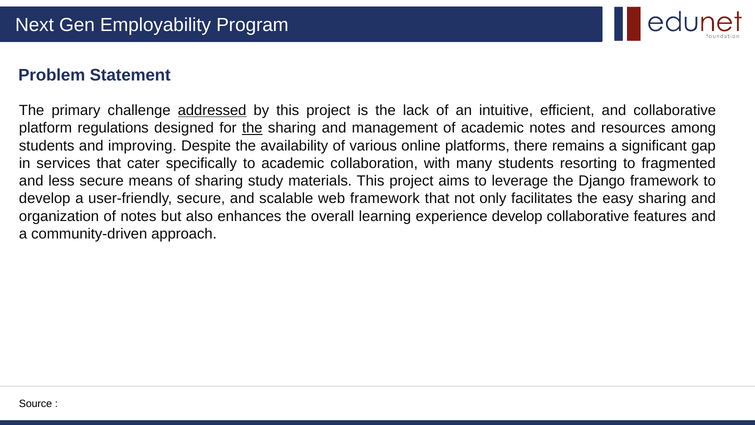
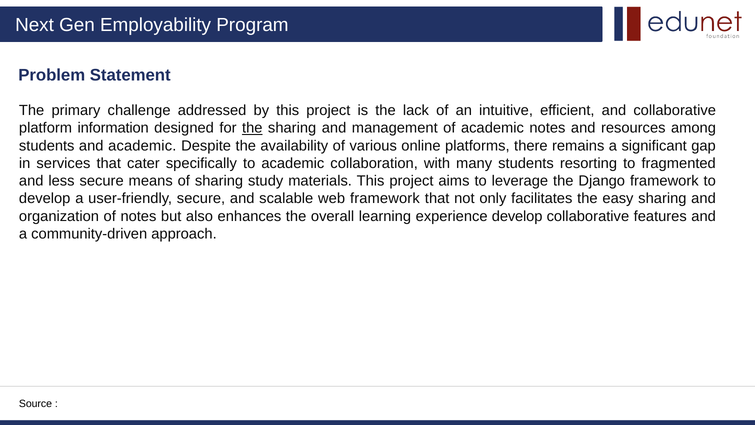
addressed underline: present -> none
regulations: regulations -> information
and improving: improving -> academic
